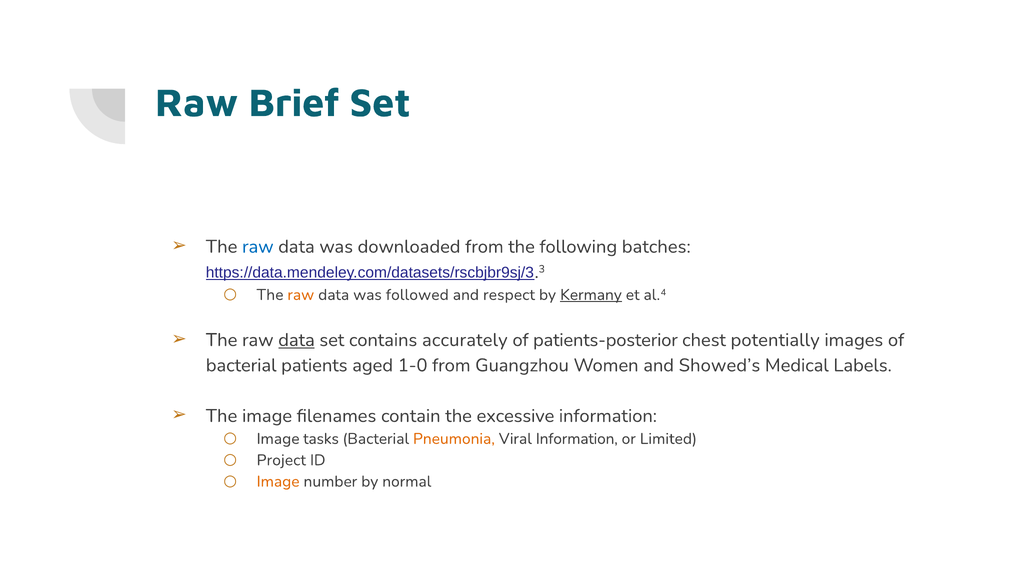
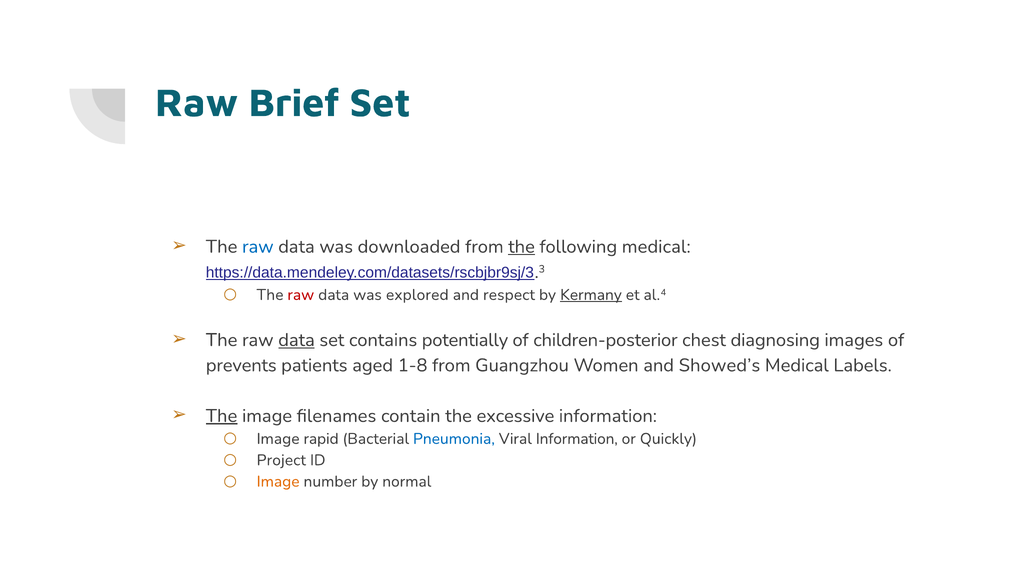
the at (522, 247) underline: none -> present
following batches: batches -> medical
raw at (301, 295) colour: orange -> red
followed: followed -> explored
accurately: accurately -> potentially
patients-posterior: patients-posterior -> children-posterior
potentially: potentially -> diagnosing
bacterial at (241, 366): bacterial -> prevents
1-0: 1-0 -> 1-8
The at (222, 416) underline: none -> present
tasks: tasks -> rapid
Pneumonia colour: orange -> blue
Limited: Limited -> Quickly
